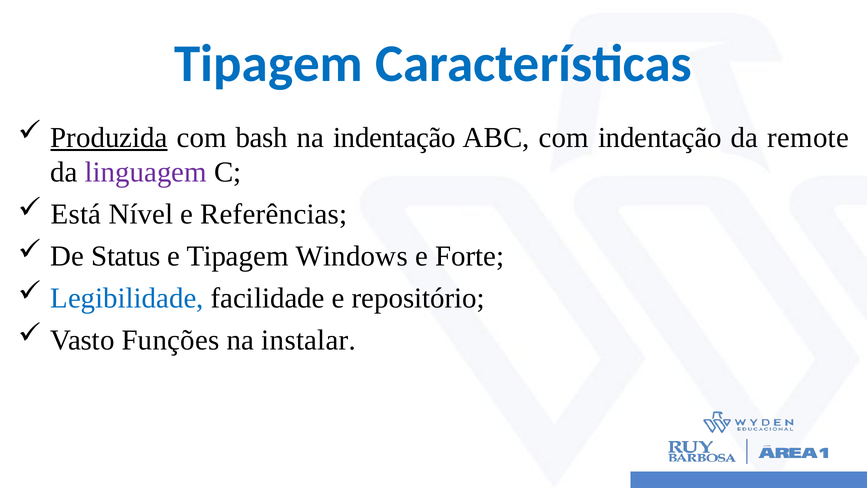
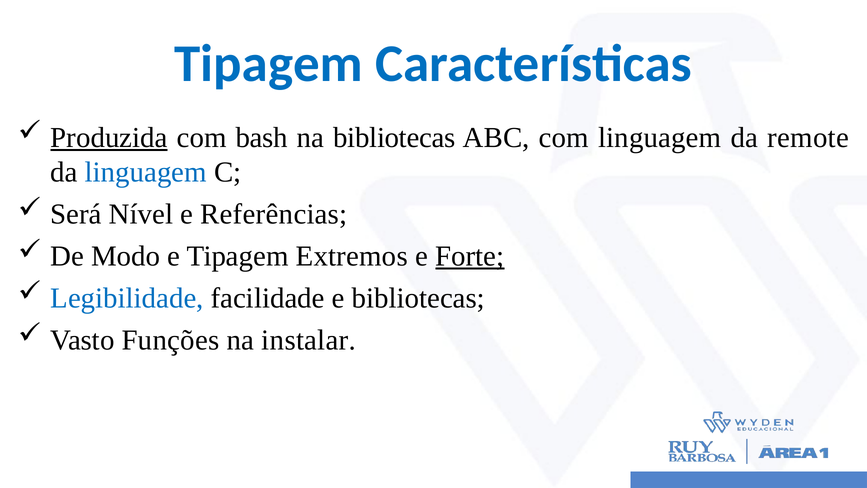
na indentação: indentação -> bibliotecas
com indentação: indentação -> linguagem
linguagem at (146, 172) colour: purple -> blue
Está: Está -> Será
Status: Status -> Modo
Windows: Windows -> Extremos
Forte underline: none -> present
e repositório: repositório -> bibliotecas
